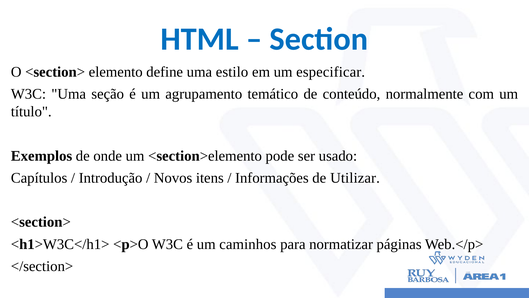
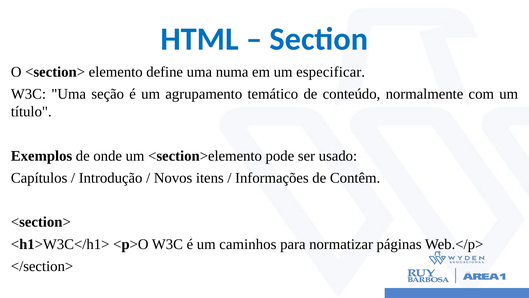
estilo: estilo -> numa
Utilizar: Utilizar -> Contêm
